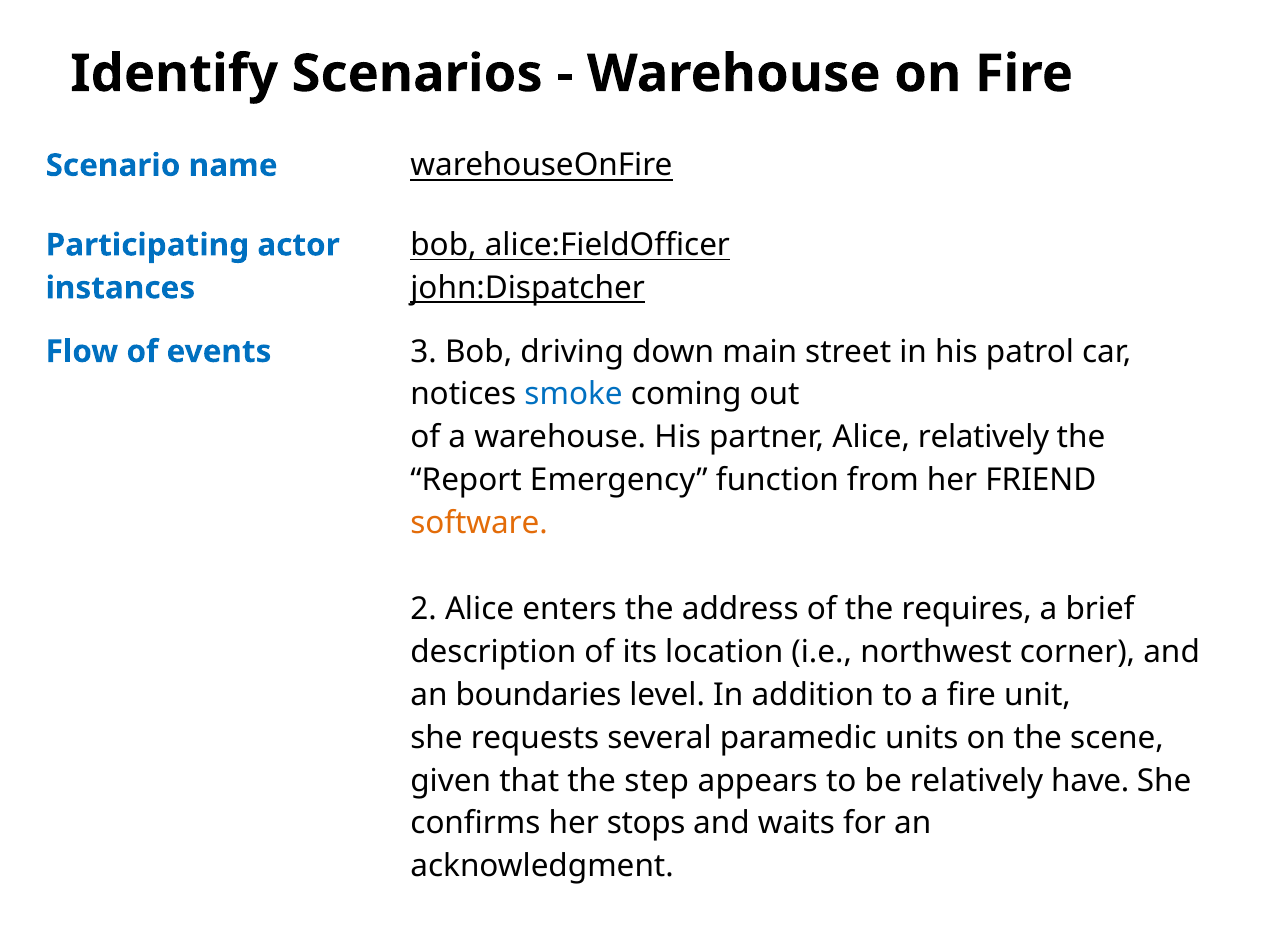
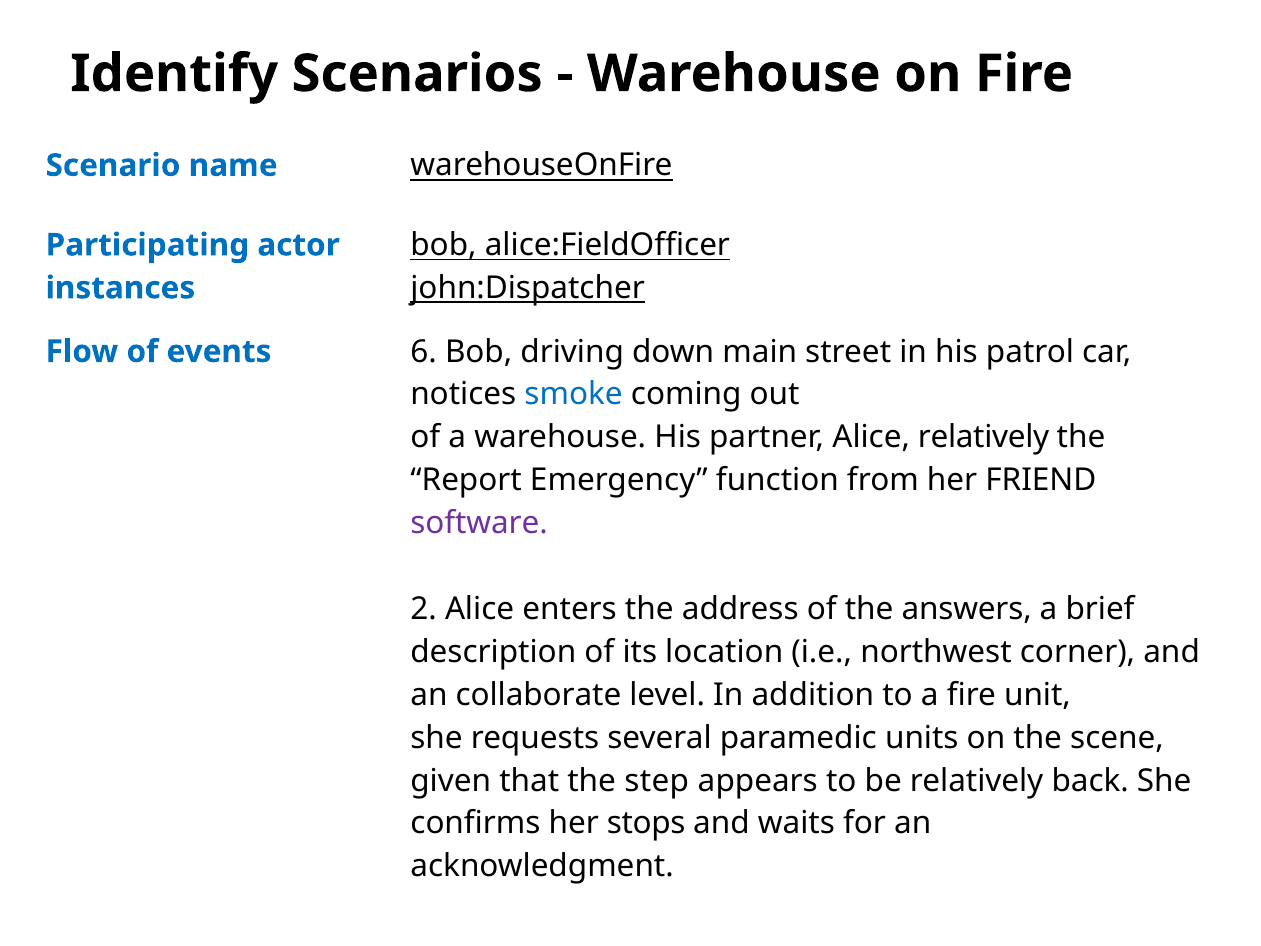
3: 3 -> 6
software colour: orange -> purple
requires: requires -> answers
boundaries: boundaries -> collaborate
have: have -> back
